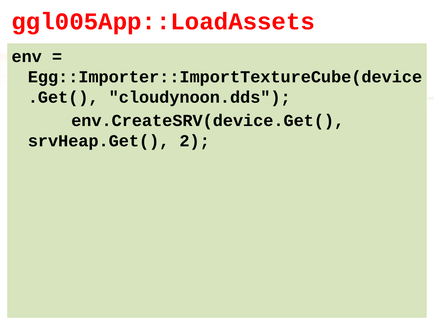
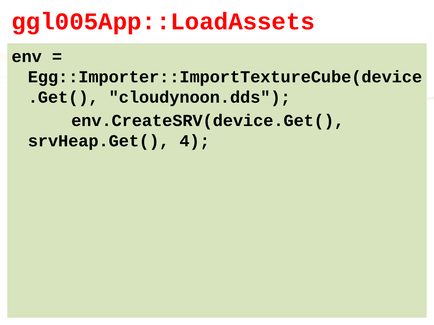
2: 2 -> 4
